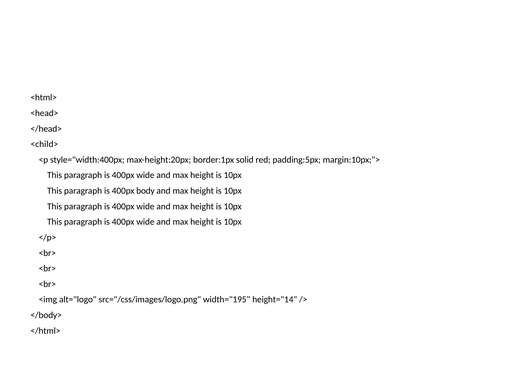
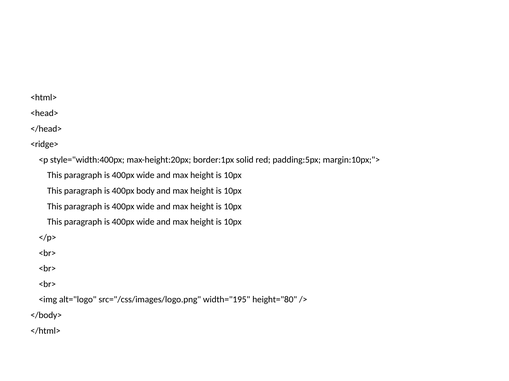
<child>: <child> -> <ridge>
height="14: height="14 -> height="80
